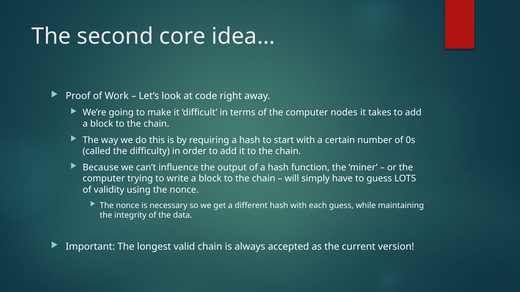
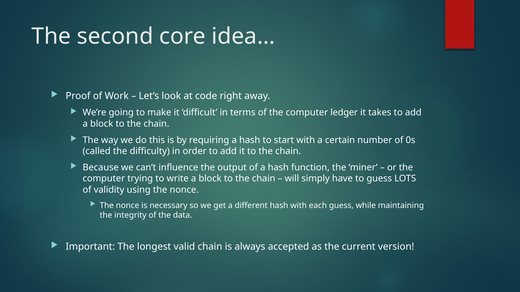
nodes: nodes -> ledger
